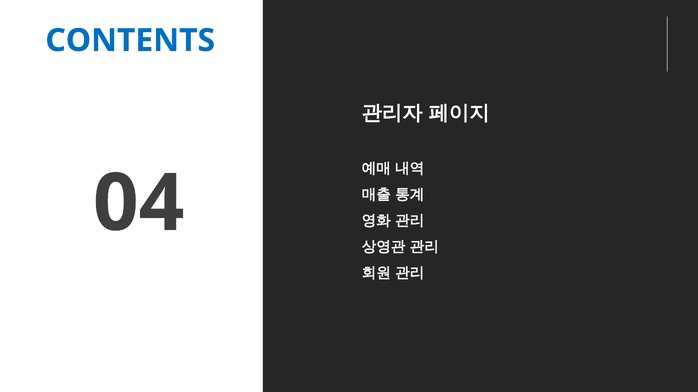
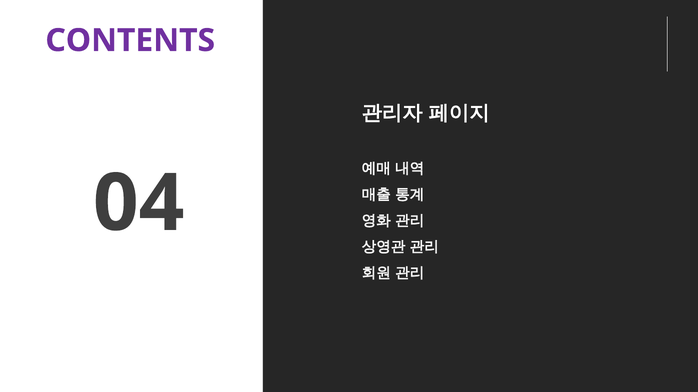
CONTENTS colour: blue -> purple
